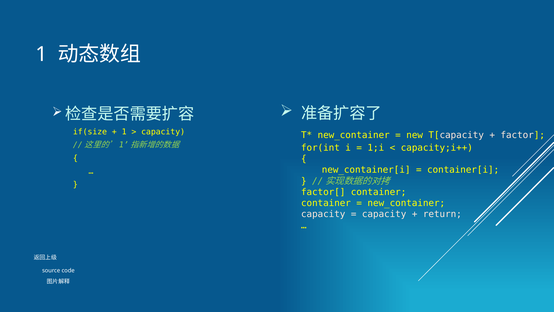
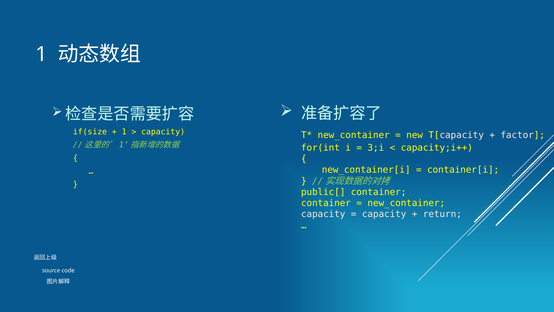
1;i: 1;i -> 3;i
factor[: factor[ -> public[
